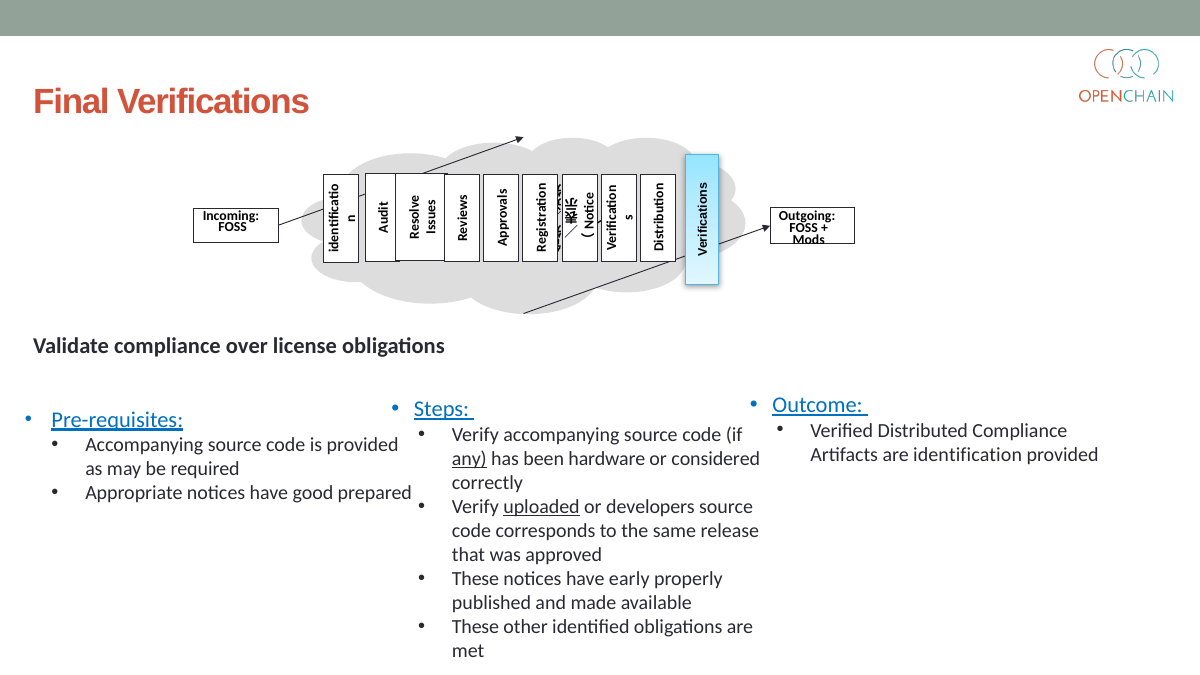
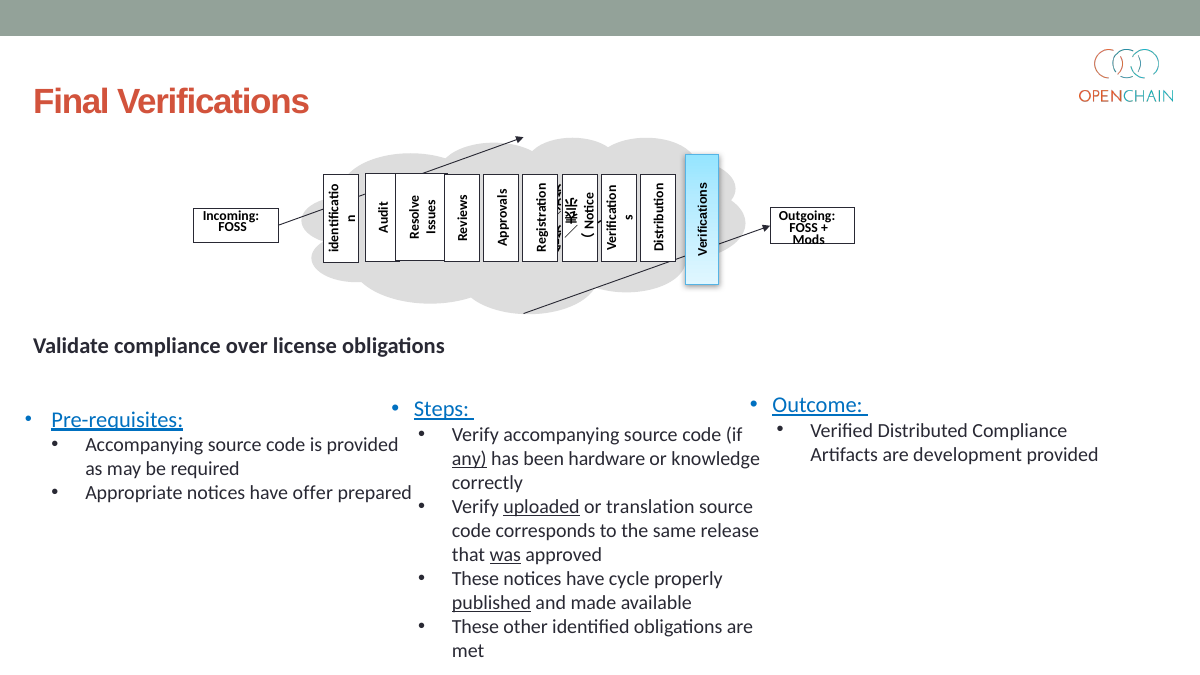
identification: identification -> development
considered: considered -> knowledge
good: good -> offer
developers: developers -> translation
was underline: none -> present
early: early -> cycle
published underline: none -> present
